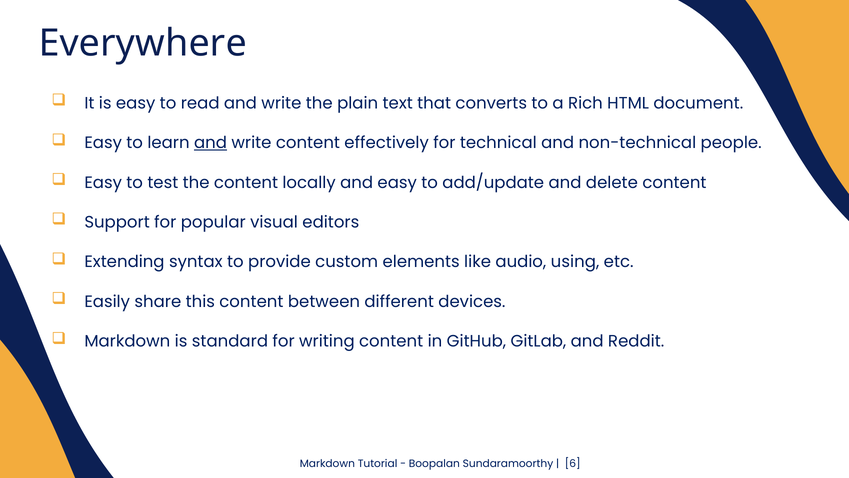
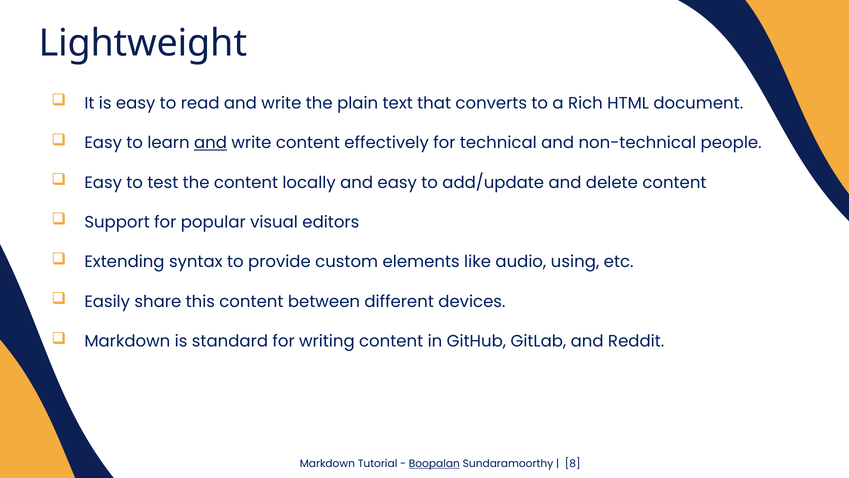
Everywhere: Everywhere -> Lightweight
Boopalan underline: none -> present
6: 6 -> 8
